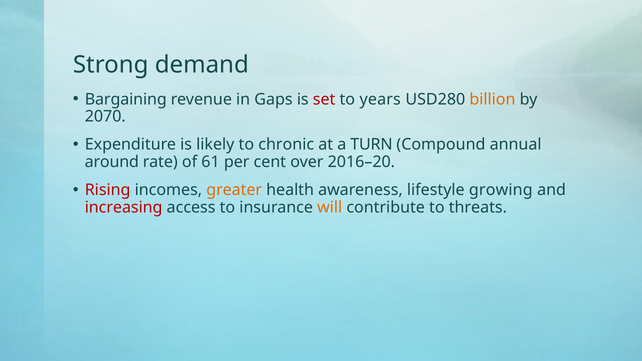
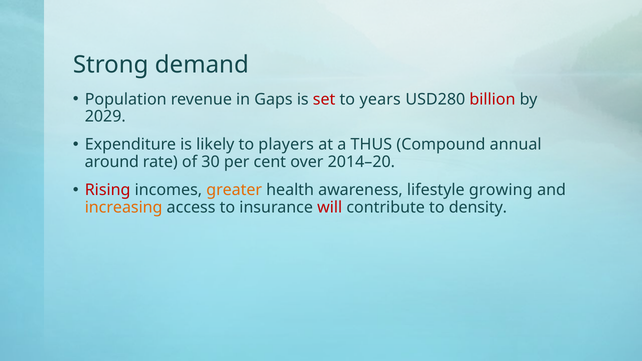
Bargaining: Bargaining -> Population
billion colour: orange -> red
2070: 2070 -> 2029
chronic: chronic -> players
TURN: TURN -> THUS
61: 61 -> 30
2016–20: 2016–20 -> 2014–20
increasing colour: red -> orange
will colour: orange -> red
threats: threats -> density
